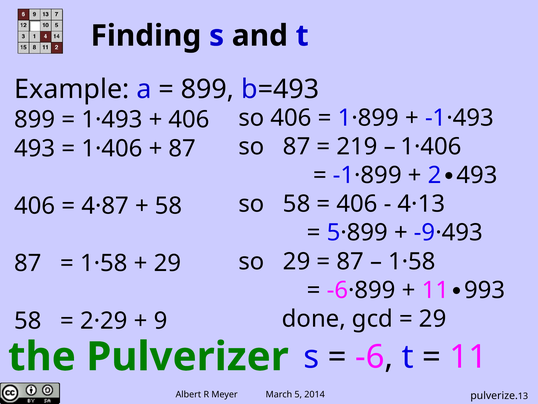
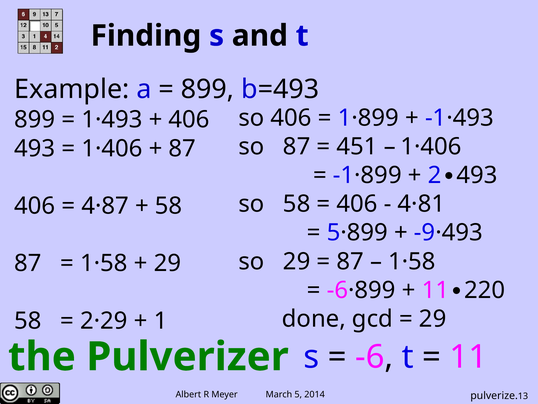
219: 219 -> 451
4·13: 4·13 -> 4·81
993: 993 -> 220
9: 9 -> 1
